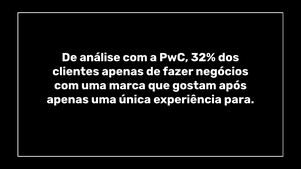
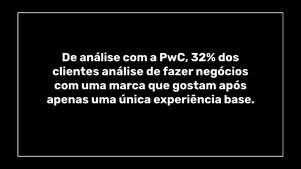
clientes apenas: apenas -> análise
para: para -> base
